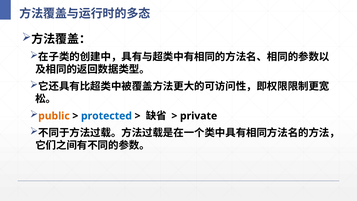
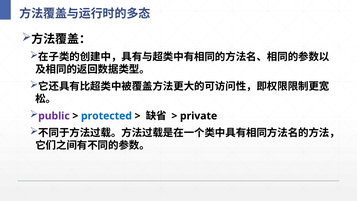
public colour: orange -> purple
